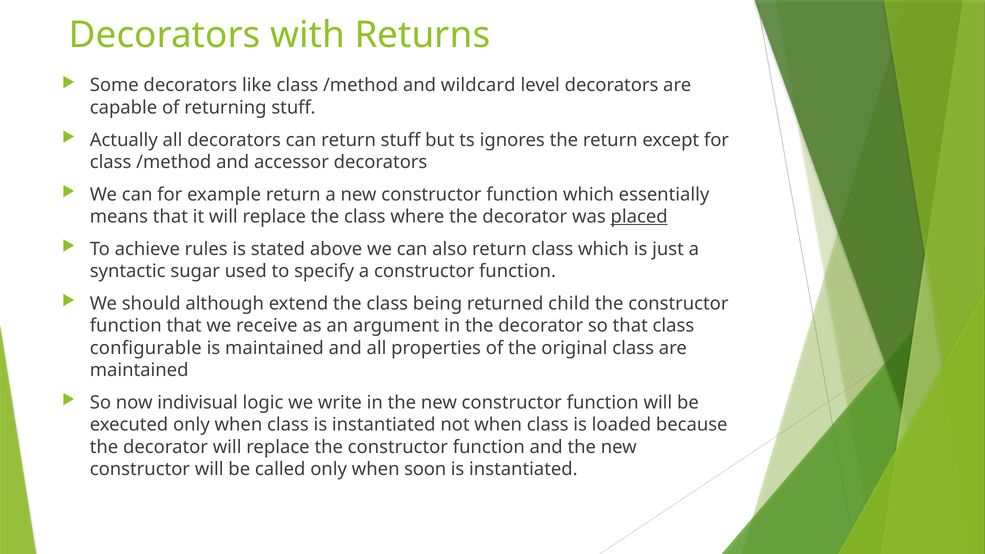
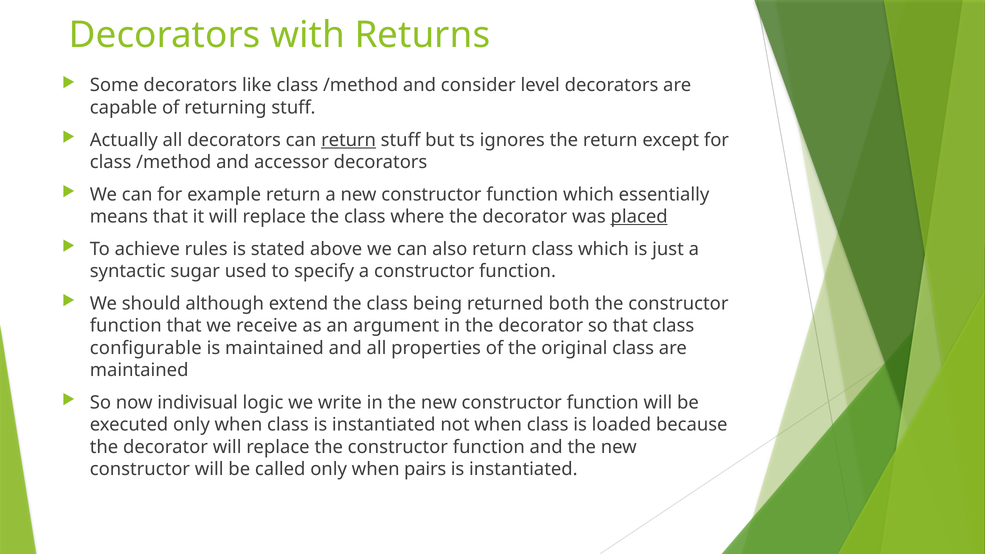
wildcard: wildcard -> consider
return at (349, 140) underline: none -> present
child: child -> both
soon: soon -> pairs
